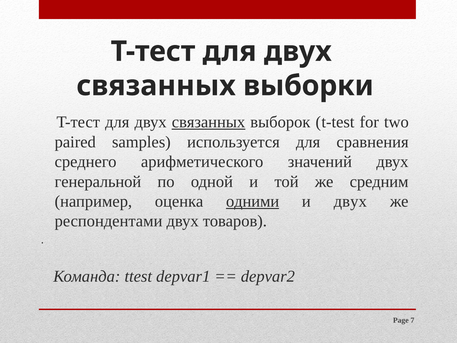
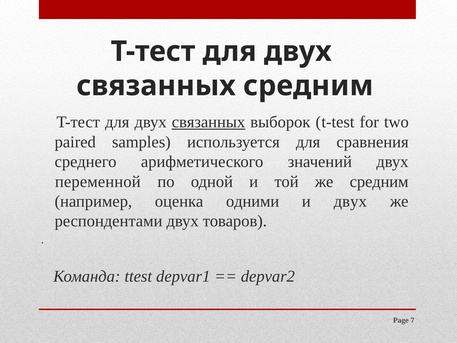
связанных выборки: выборки -> средним
генеральной: генеральной -> переменной
одними underline: present -> none
